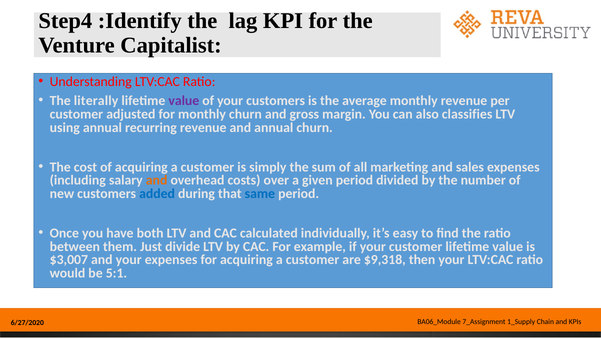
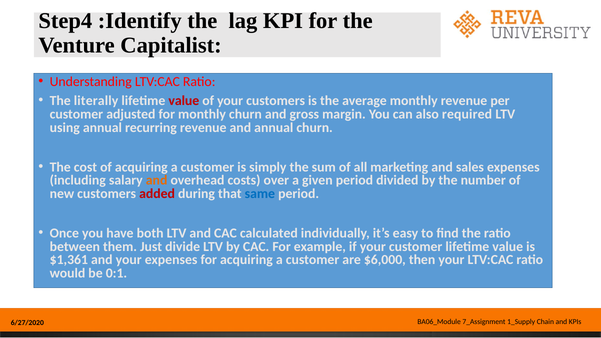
value at (184, 101) colour: purple -> red
classifies: classifies -> required
added colour: blue -> red
$3,007: $3,007 -> $1,361
$9,318: $9,318 -> $6,000
5:1: 5:1 -> 0:1
